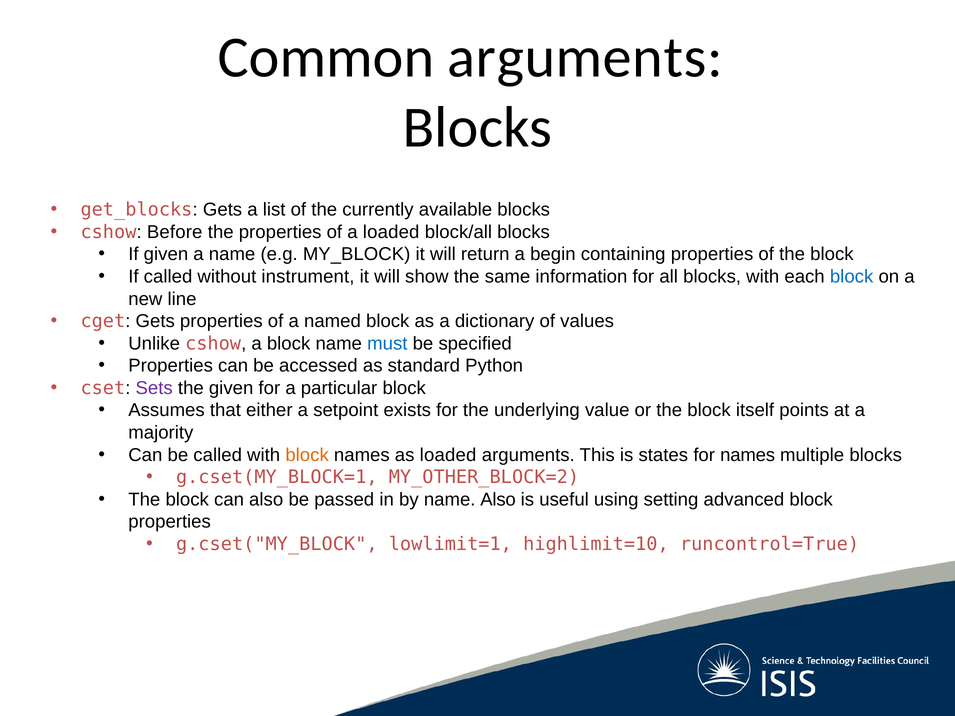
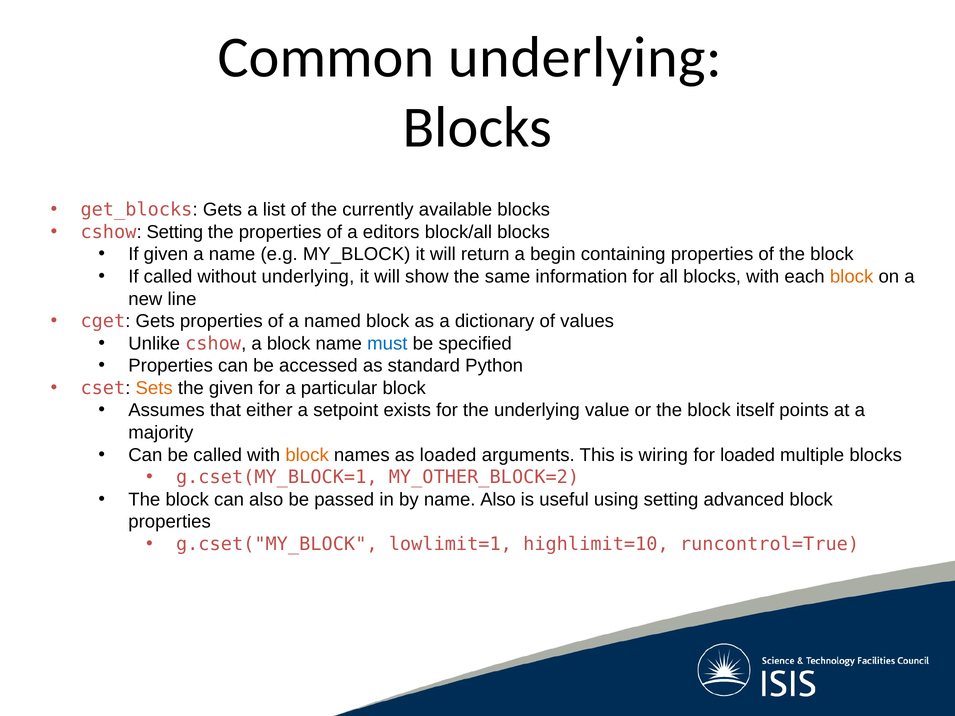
Common arguments: arguments -> underlying
cshow Before: Before -> Setting
a loaded: loaded -> editors
without instrument: instrument -> underlying
block at (852, 277) colour: blue -> orange
Sets colour: purple -> orange
states: states -> wiring
for names: names -> loaded
